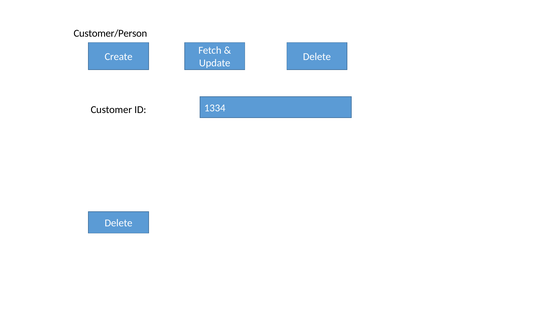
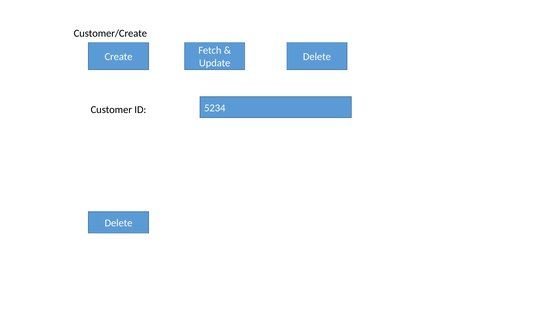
Customer/Person: Customer/Person -> Customer/Create
1334: 1334 -> 5234
